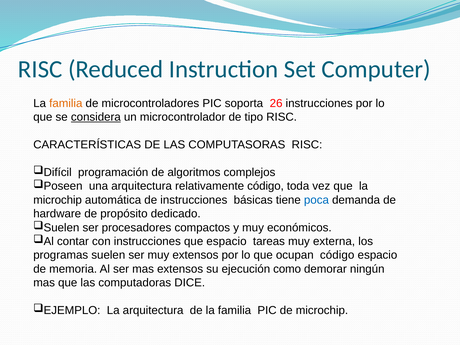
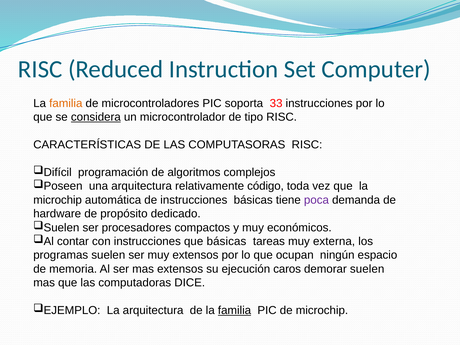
26: 26 -> 33
poca colour: blue -> purple
que espacio: espacio -> básicas
ocupan código: código -> ningún
como: como -> caros
demorar ningún: ningún -> suelen
familia at (235, 310) underline: none -> present
